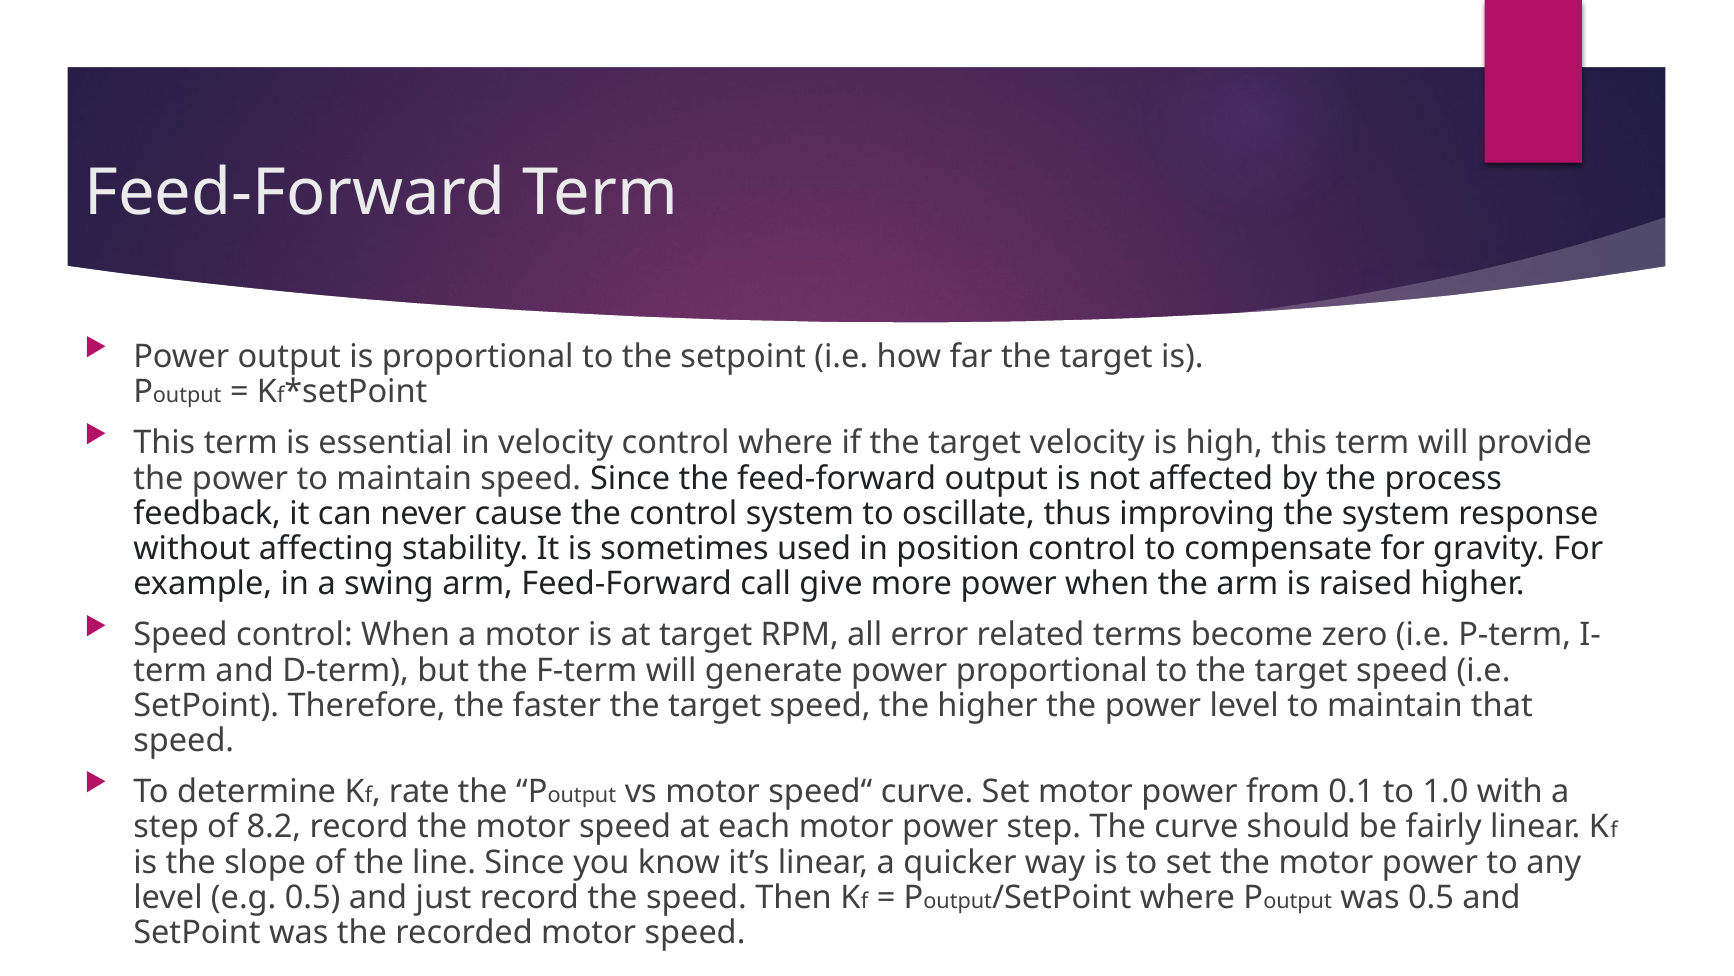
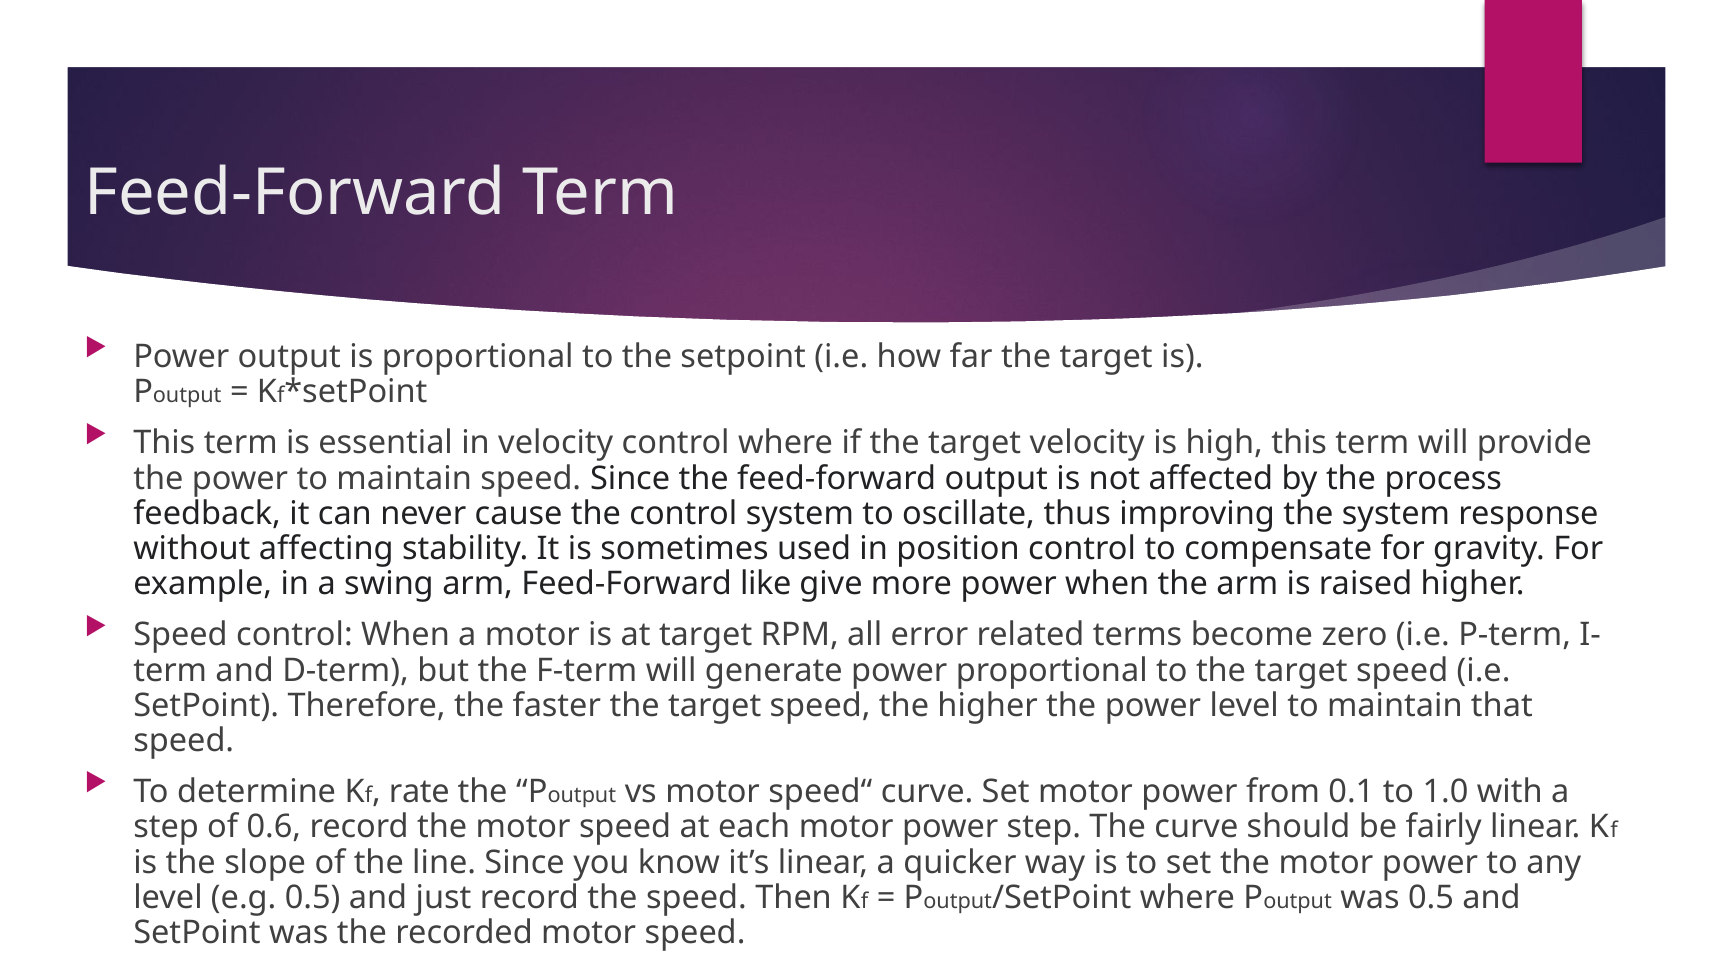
call: call -> like
8.2: 8.2 -> 0.6
